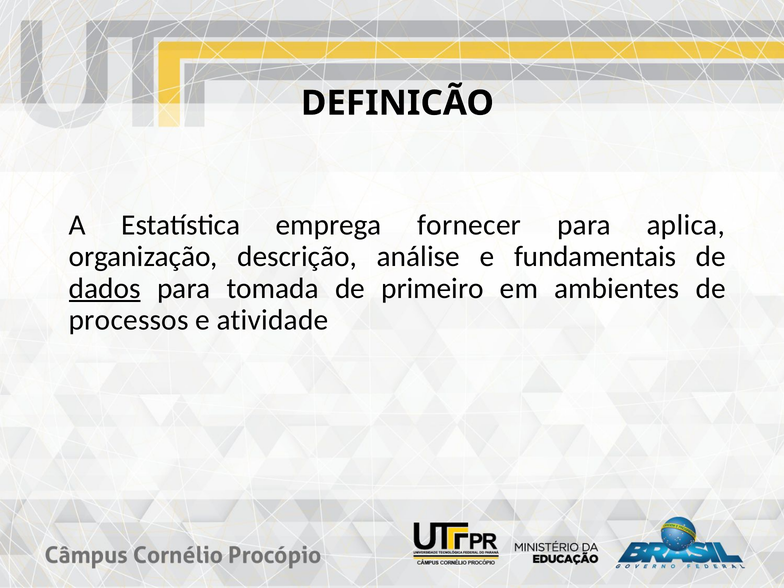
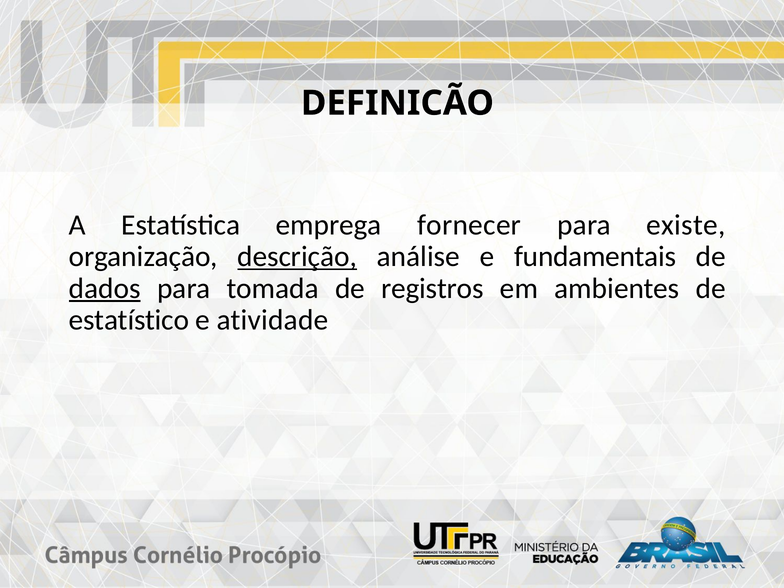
aplica: aplica -> existe
descrição underline: none -> present
primeiro: primeiro -> registros
processos: processos -> estatístico
